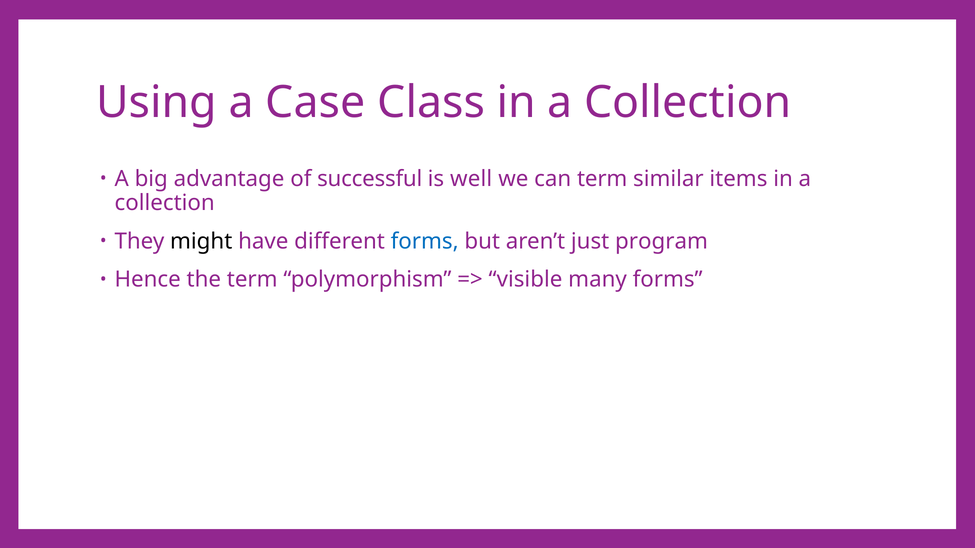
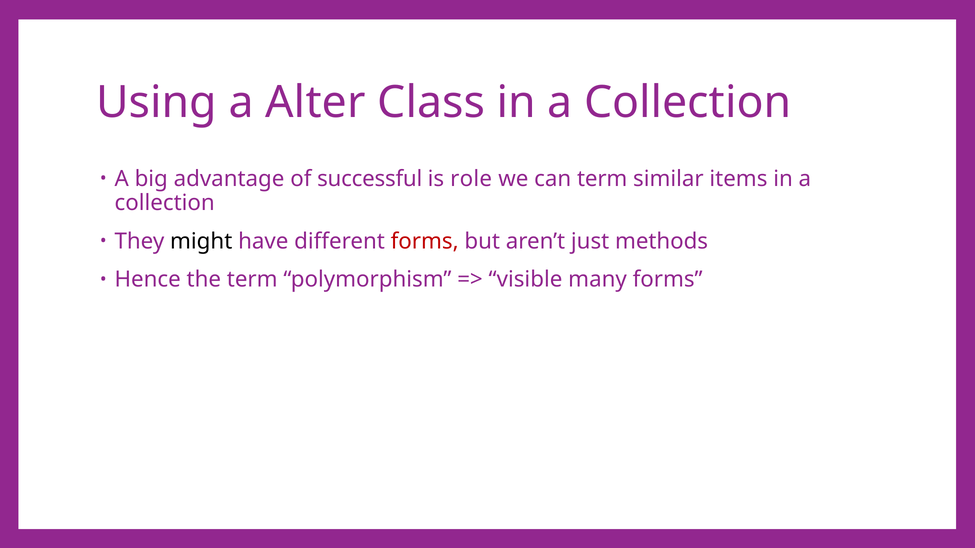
Case: Case -> Alter
well: well -> role
forms at (425, 241) colour: blue -> red
program: program -> methods
